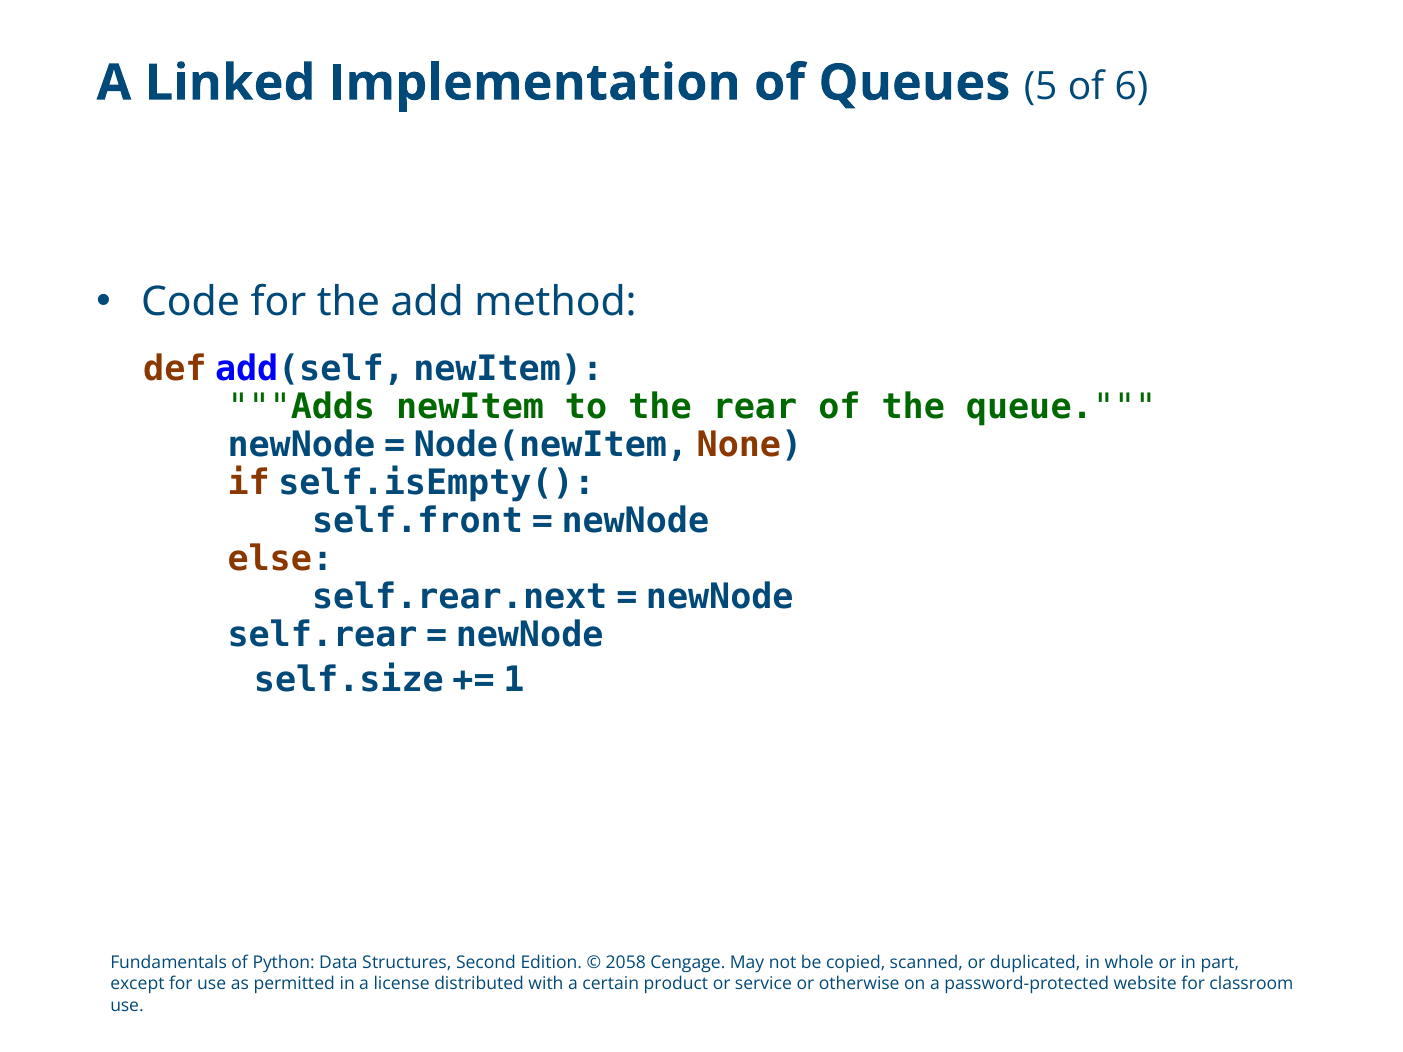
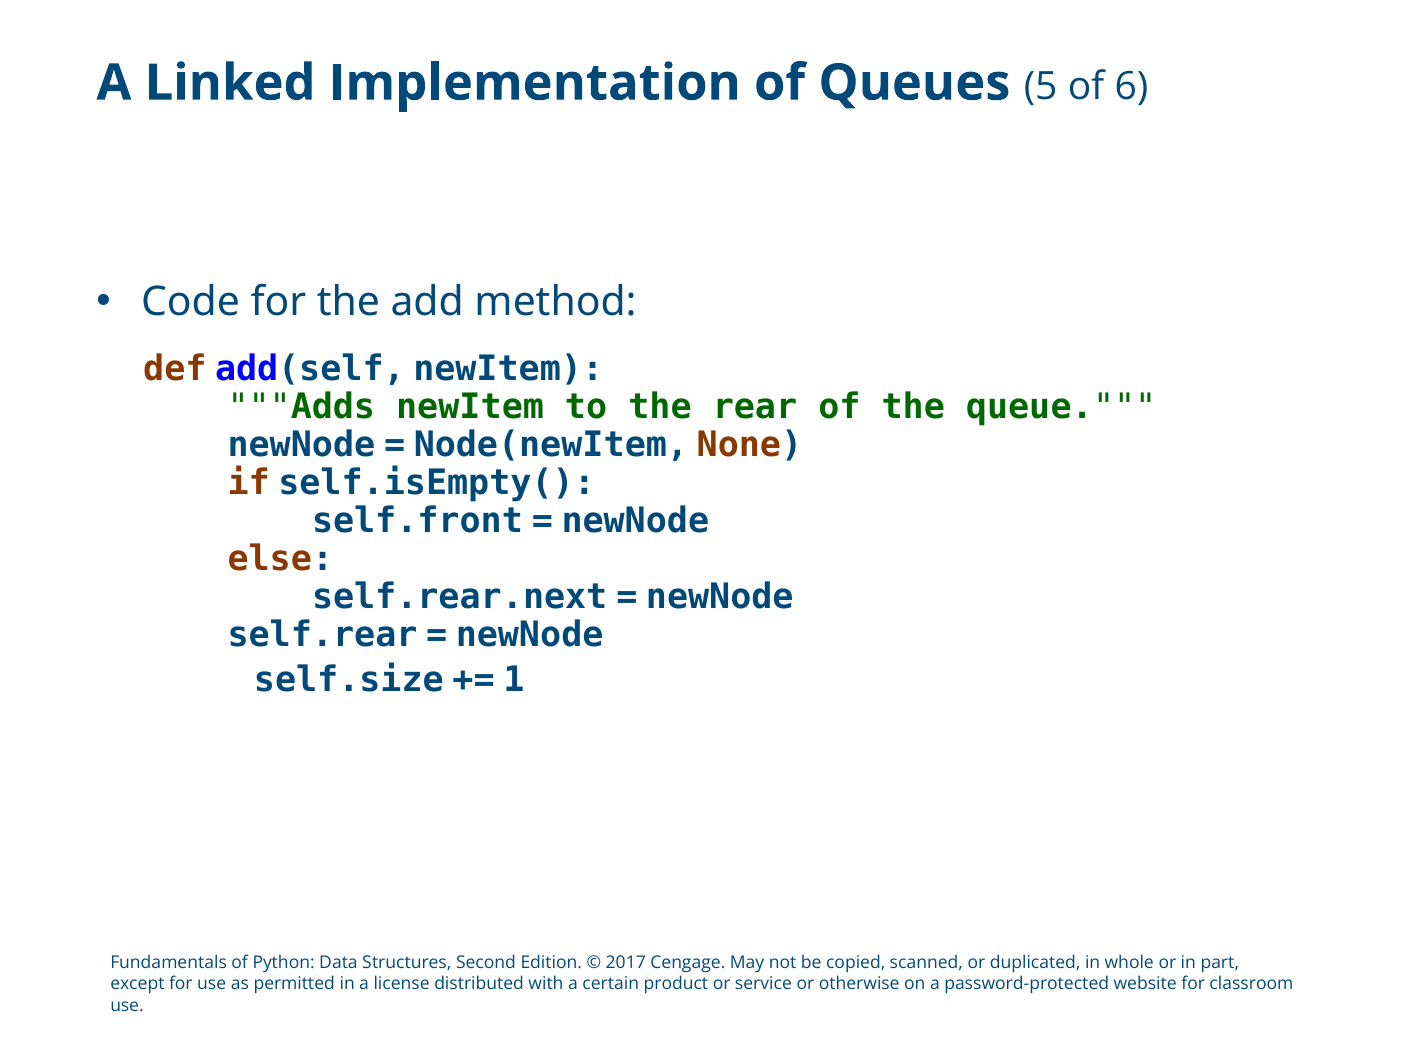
2058: 2058 -> 2017
